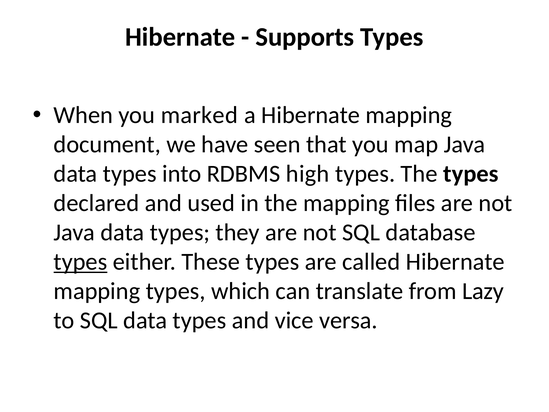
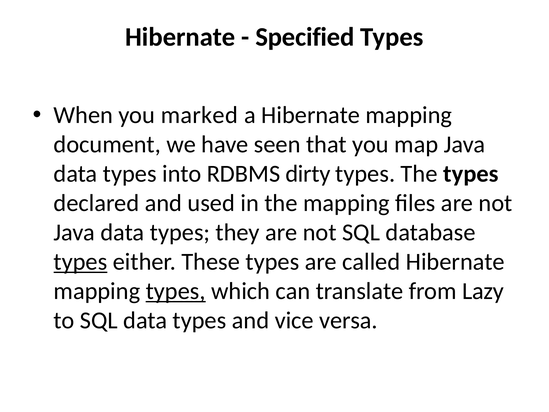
Supports: Supports -> Specified
high: high -> dirty
types at (176, 291) underline: none -> present
